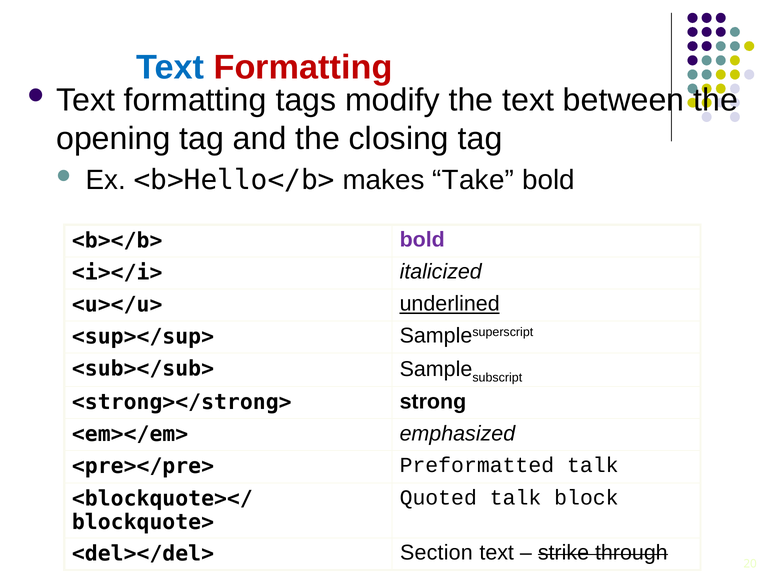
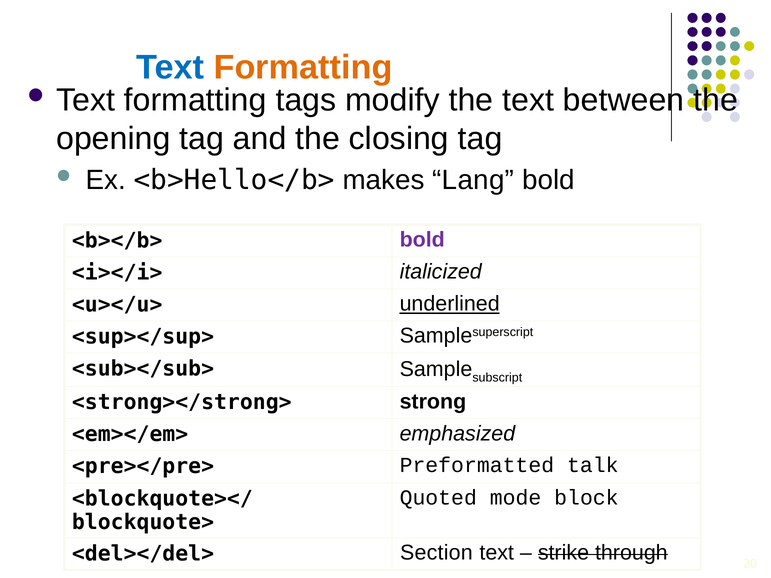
Formatting at (303, 67) colour: red -> orange
Take: Take -> Lang
Quoted talk: talk -> mode
